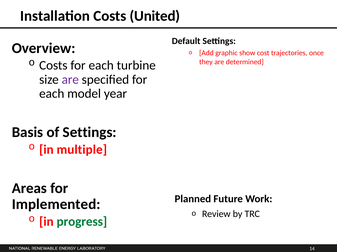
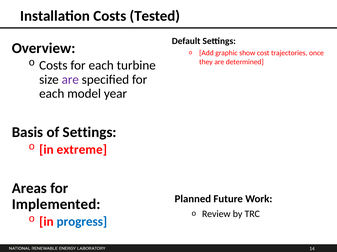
United: United -> Tested
multiple: multiple -> extreme
progress colour: green -> blue
